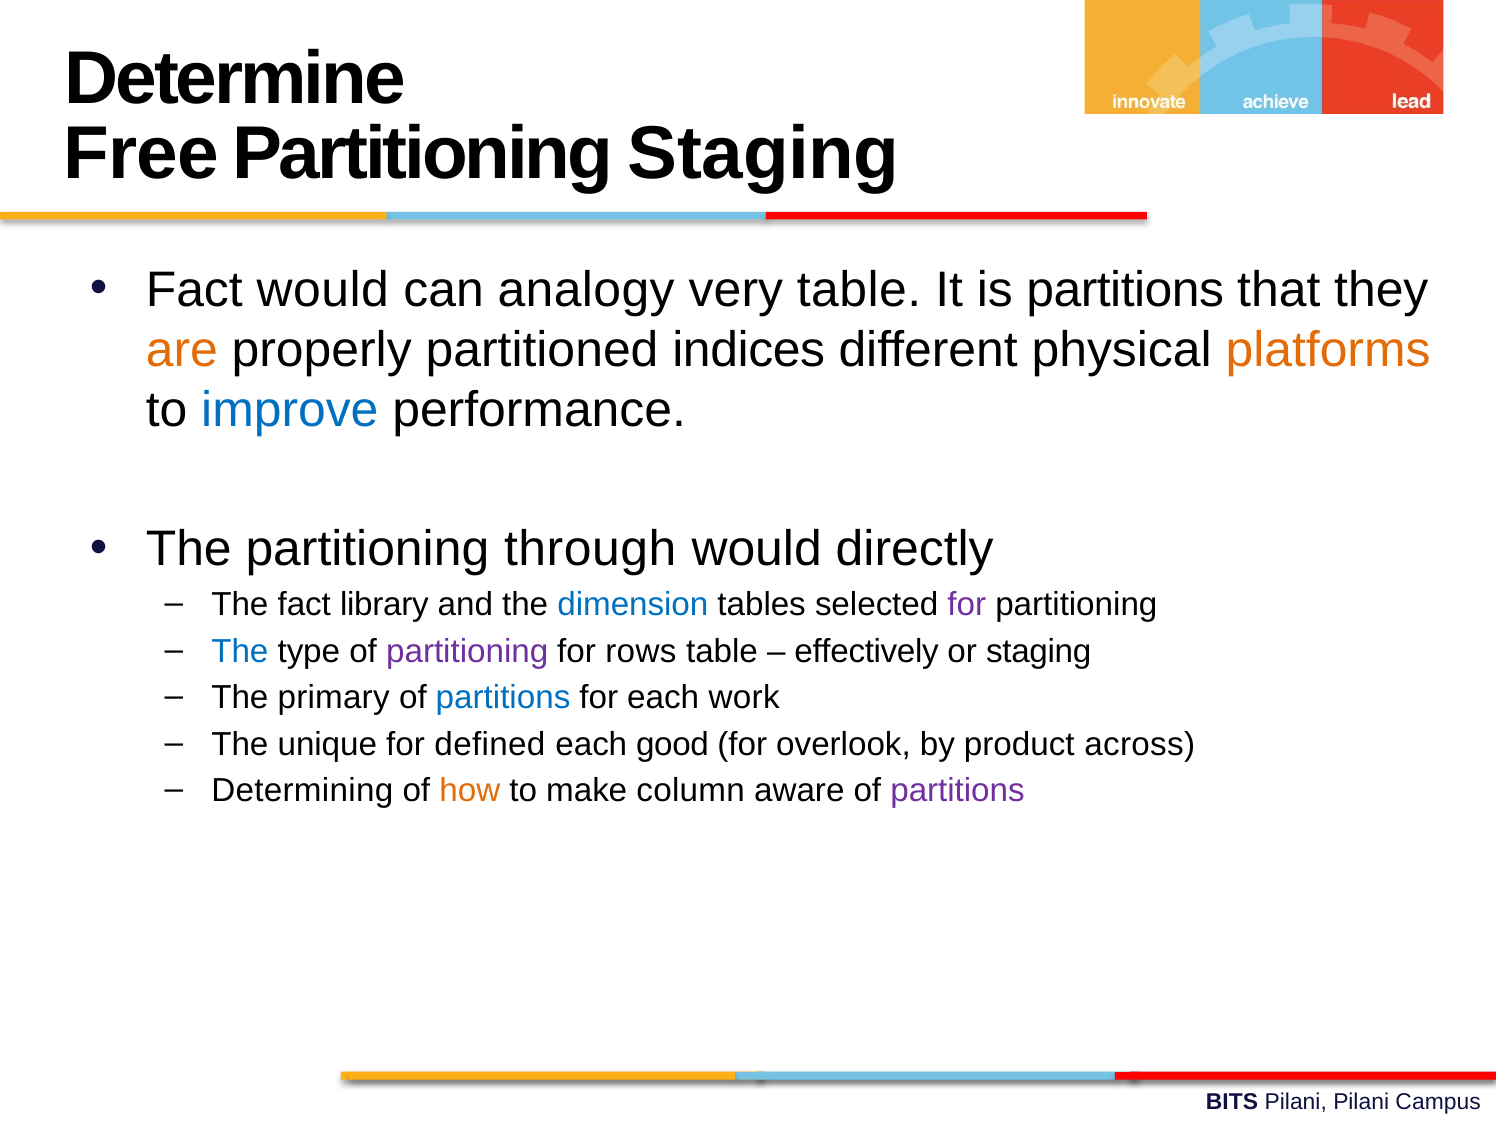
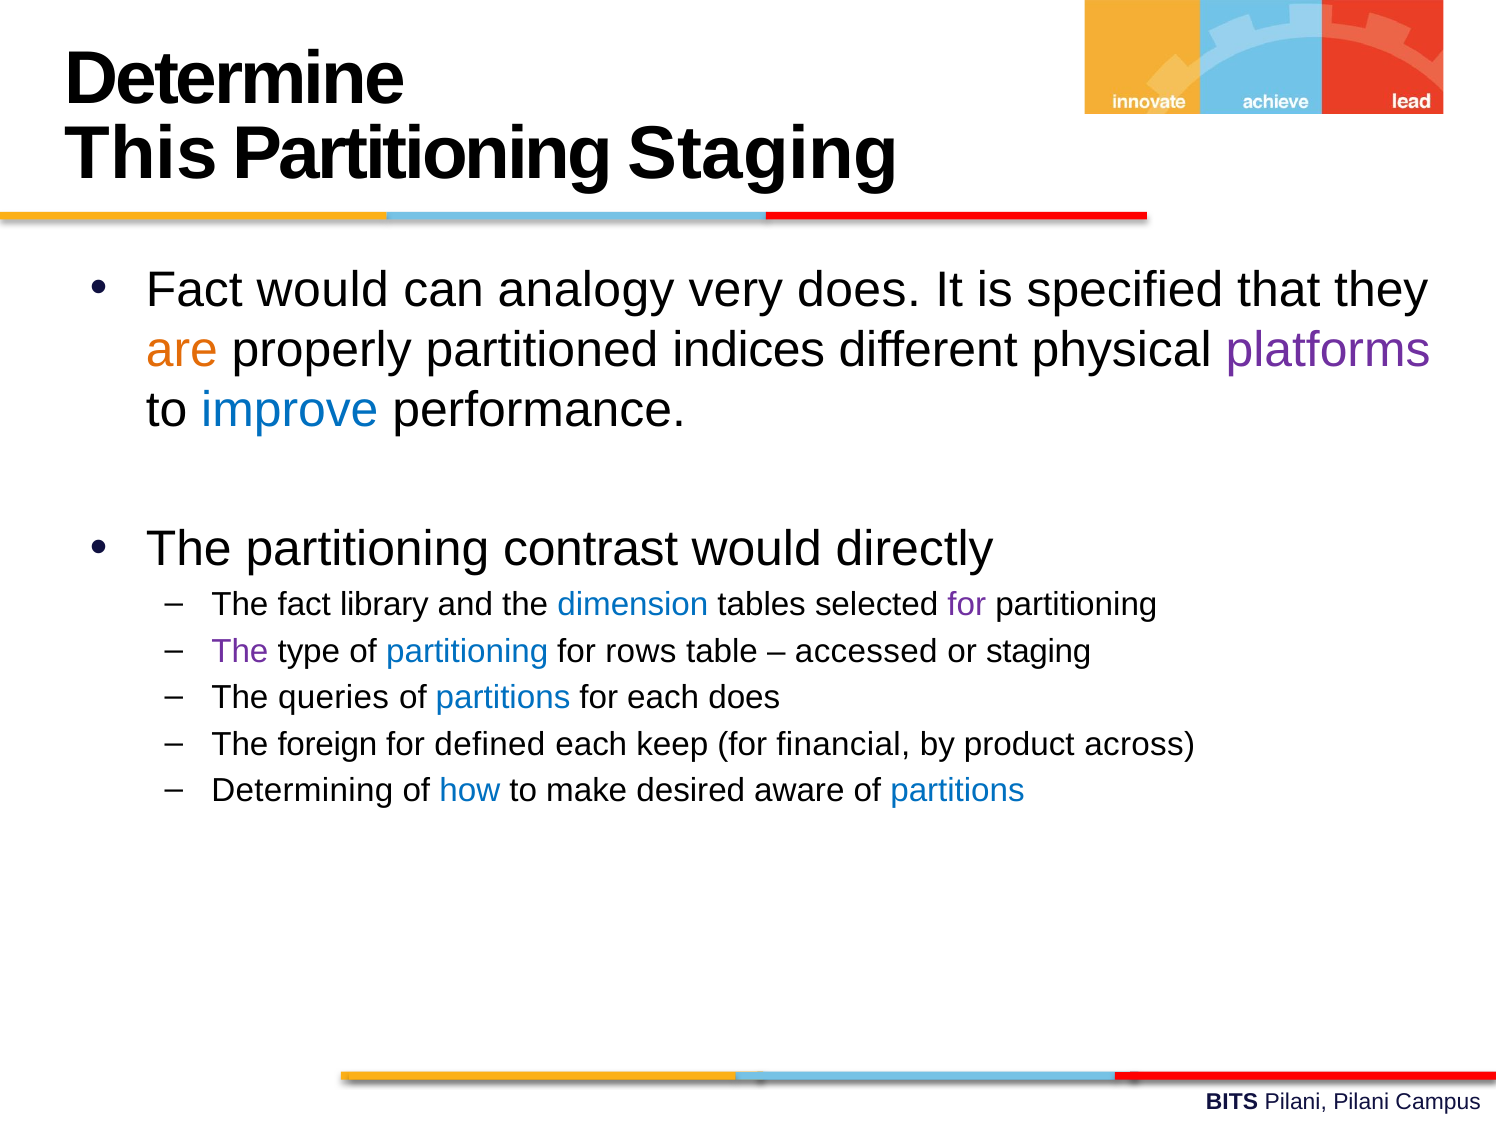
Free: Free -> This
very table: table -> does
is partitions: partitions -> specified
platforms colour: orange -> purple
through: through -> contrast
The at (240, 651) colour: blue -> purple
partitioning at (467, 651) colour: purple -> blue
effectively: effectively -> accessed
primary: primary -> queries
each work: work -> does
unique: unique -> foreign
good: good -> keep
overlook: overlook -> financial
how colour: orange -> blue
column: column -> desired
partitions at (958, 791) colour: purple -> blue
